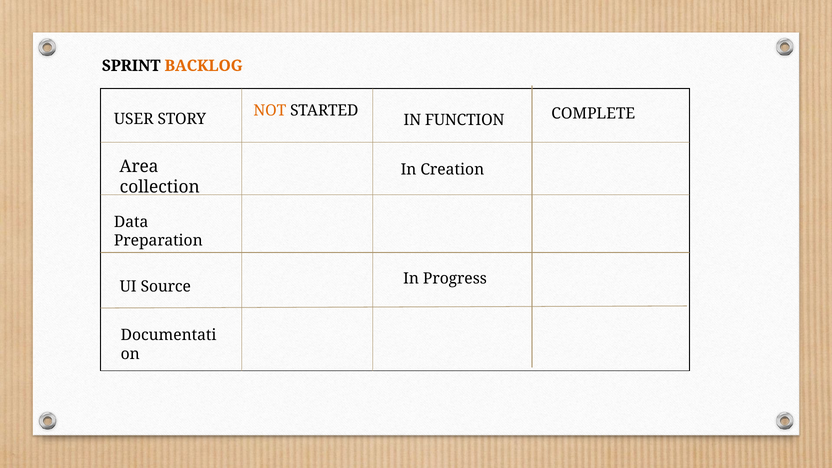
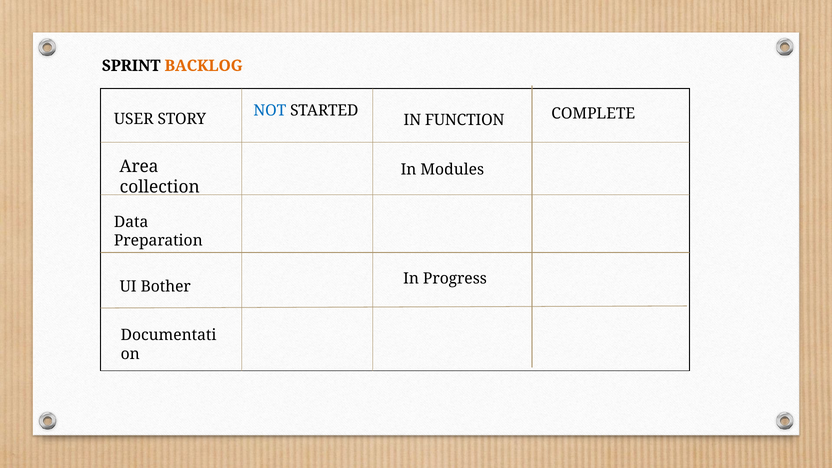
NOT colour: orange -> blue
Creation: Creation -> Modules
Source: Source -> Bother
